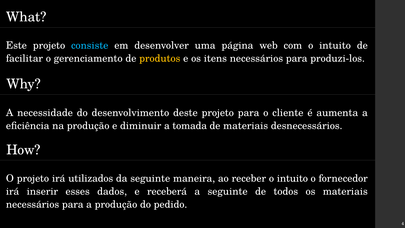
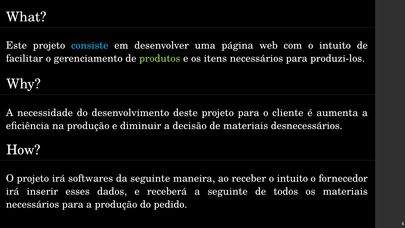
produtos colour: yellow -> light green
tomada: tomada -> decisão
utilizados: utilizados -> softwares
